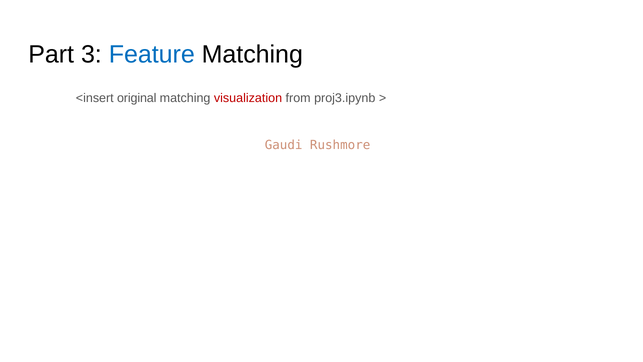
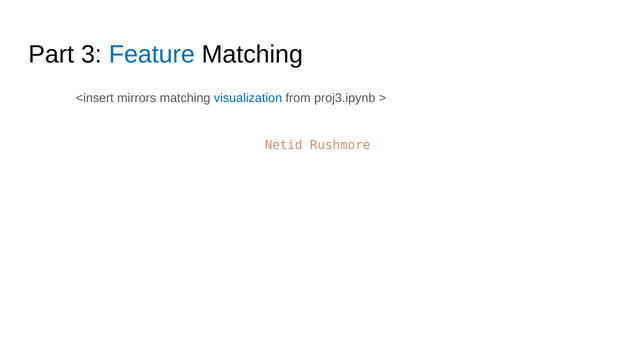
original: original -> mirrors
visualization colour: red -> blue
Gaudi: Gaudi -> Netid
